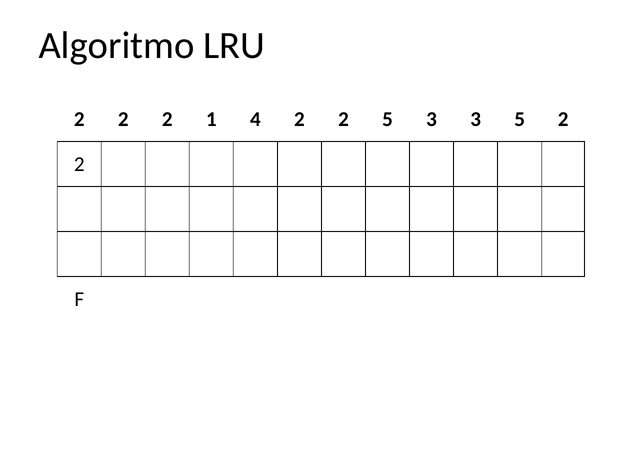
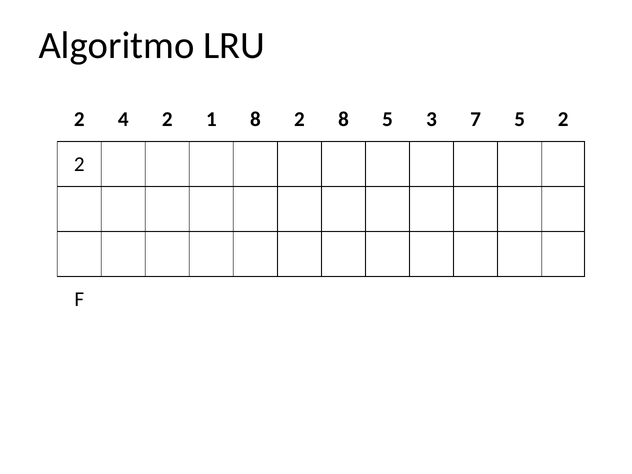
2 at (123, 119): 2 -> 4
1 4: 4 -> 8
2 at (343, 119): 2 -> 8
3 3: 3 -> 7
